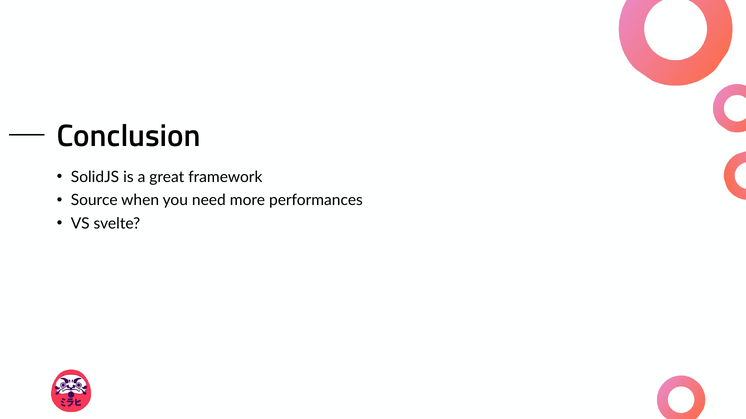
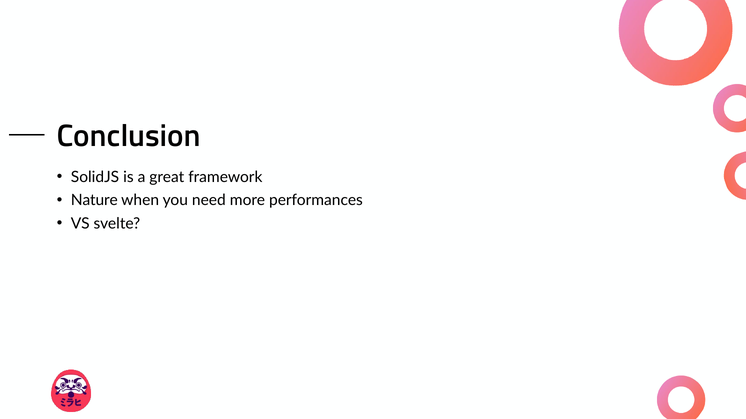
Source: Source -> Nature
